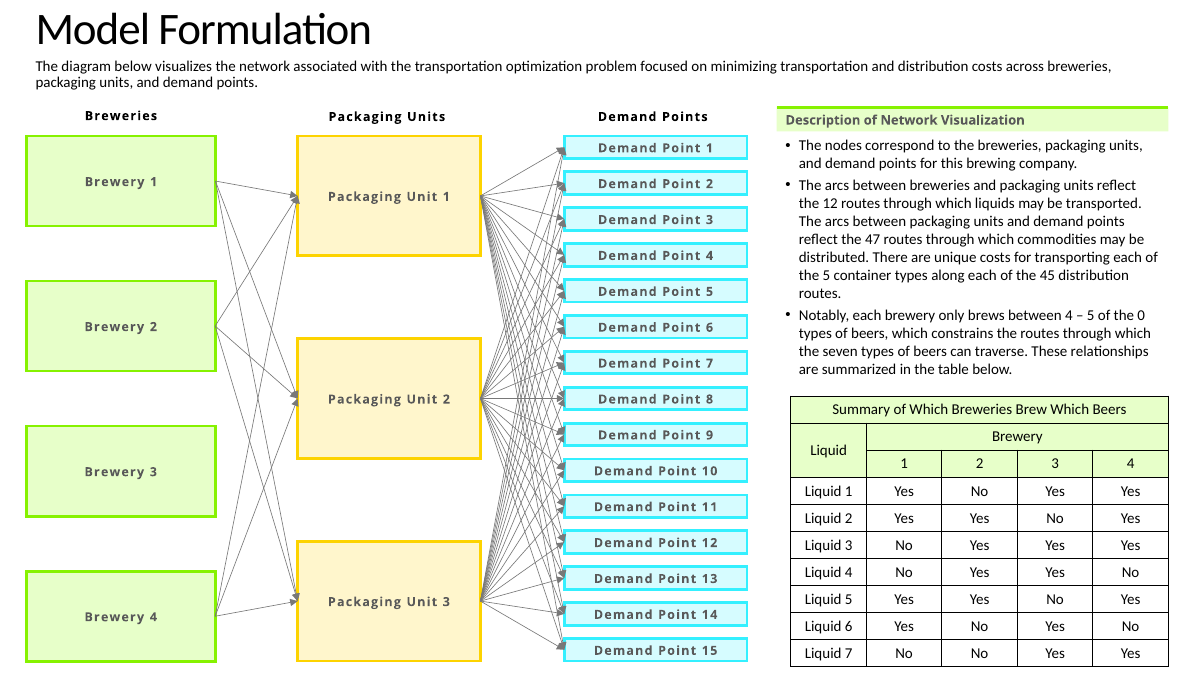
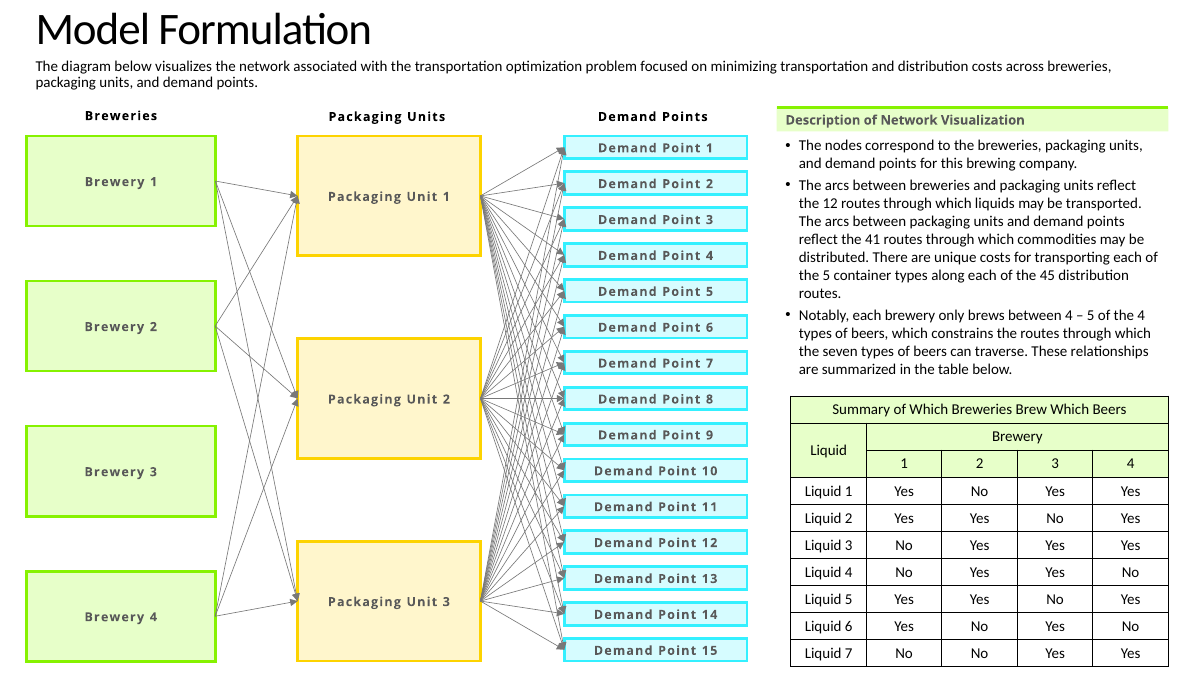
47: 47 -> 41
the 0: 0 -> 4
